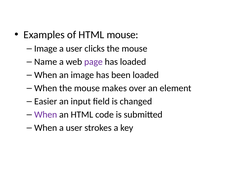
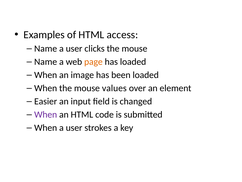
HTML mouse: mouse -> access
Image at (46, 49): Image -> Name
page colour: purple -> orange
makes: makes -> values
